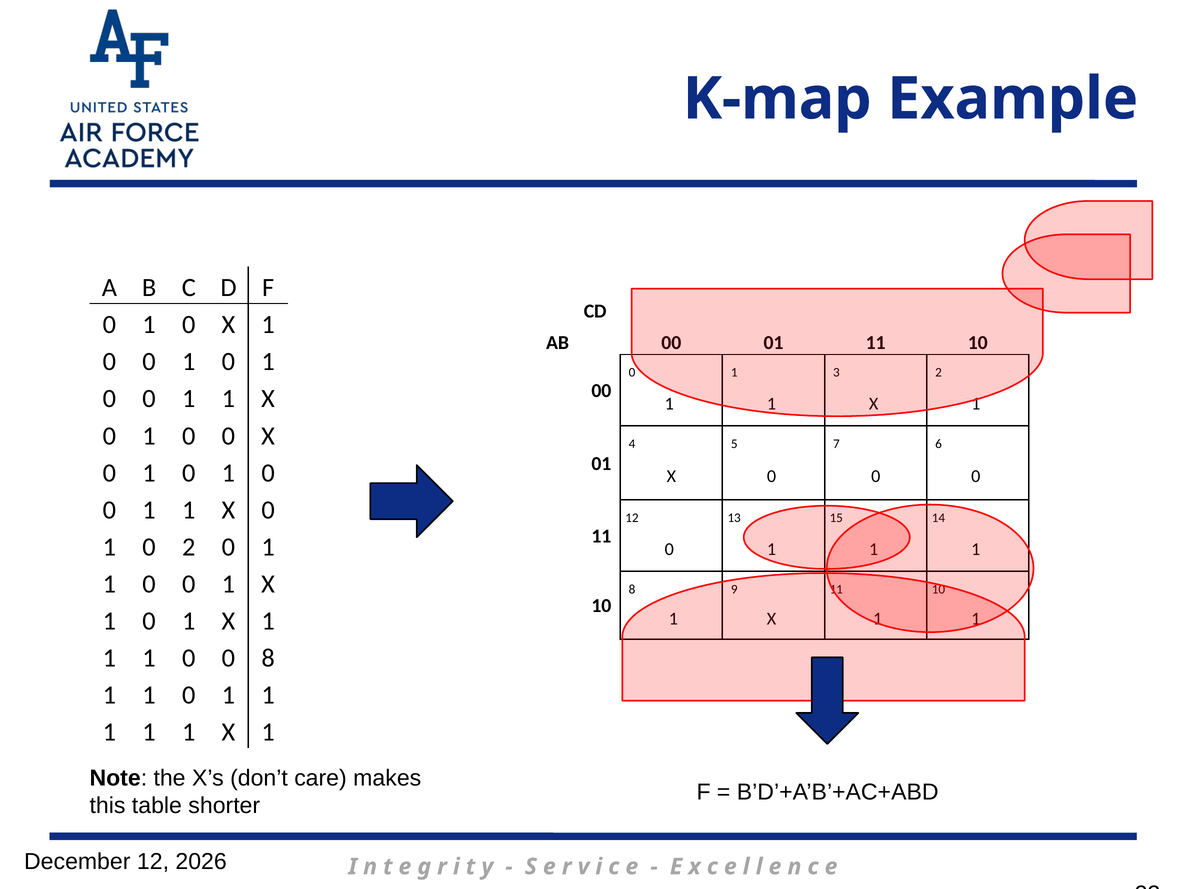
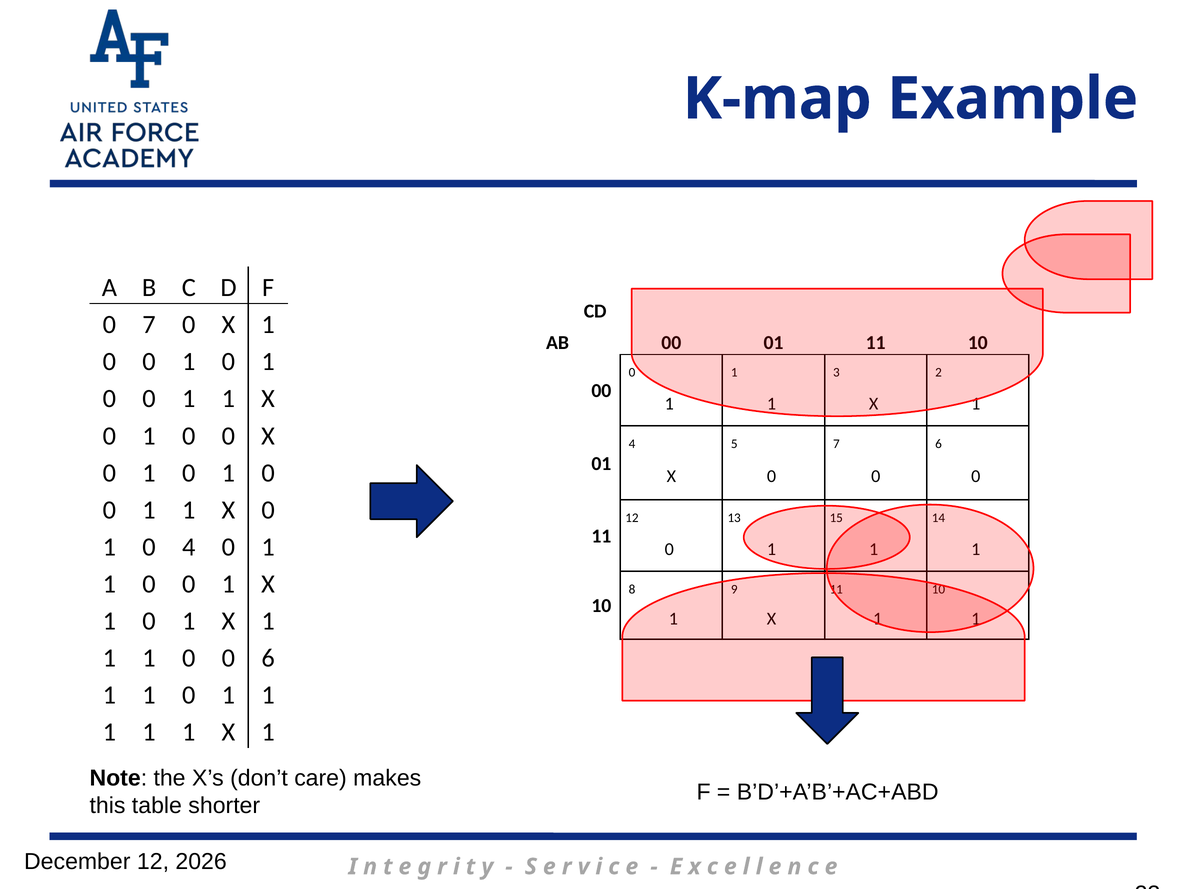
1 at (149, 325): 1 -> 7
0 2: 2 -> 4
0 8: 8 -> 6
